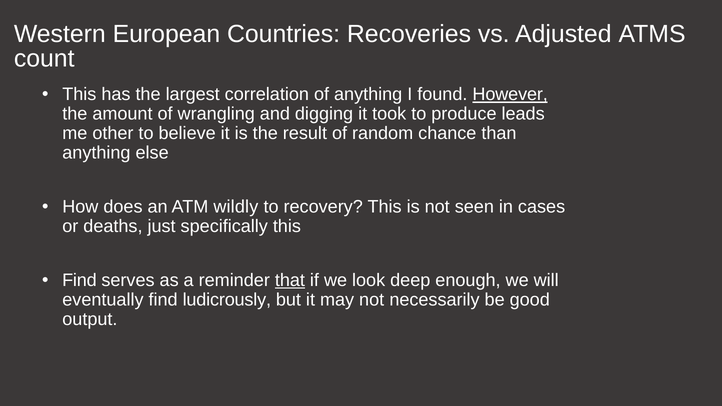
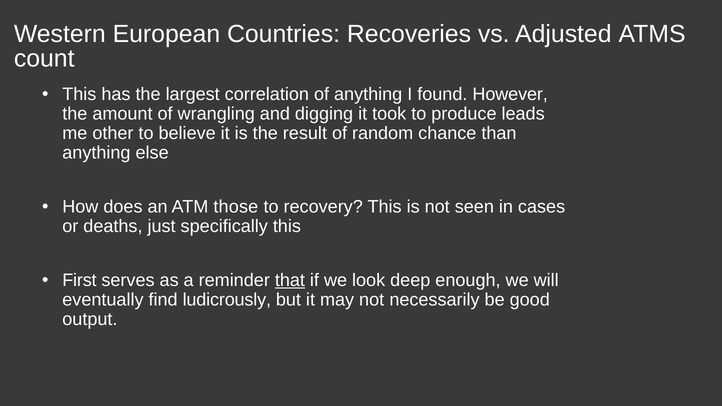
However underline: present -> none
wildly: wildly -> those
Find at (79, 281): Find -> First
